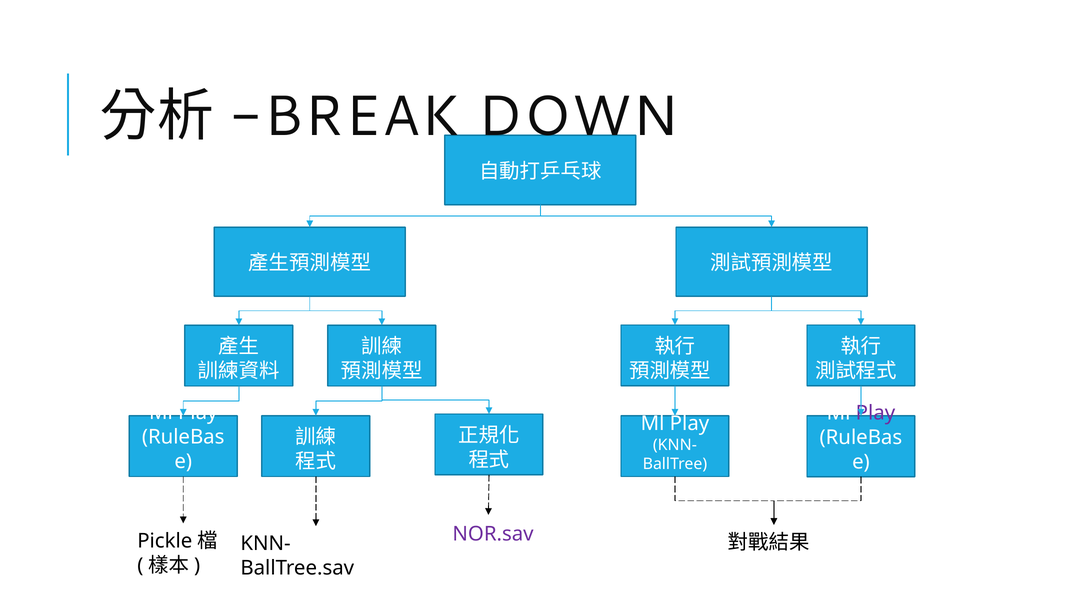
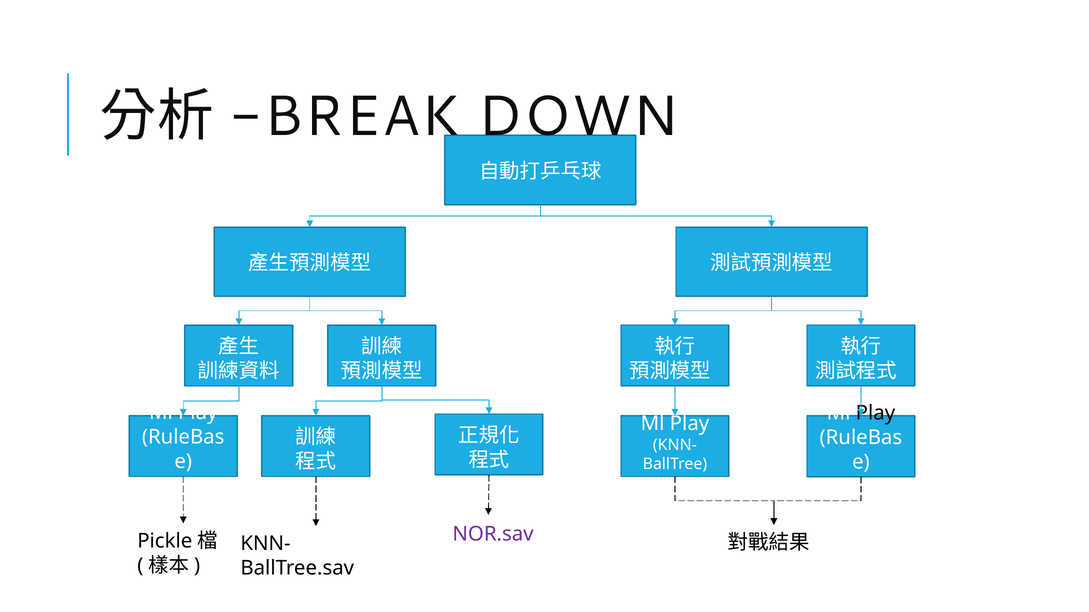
Play at (875, 413) colour: purple -> black
